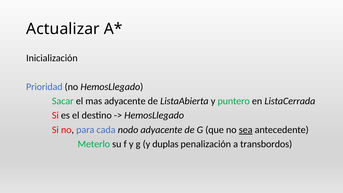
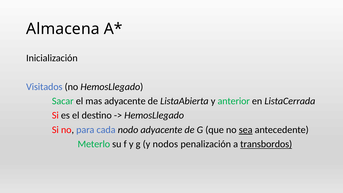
Actualizar: Actualizar -> Almacena
Prioridad: Prioridad -> Visitados
puntero: puntero -> anterior
duplas: duplas -> nodos
transbordos underline: none -> present
